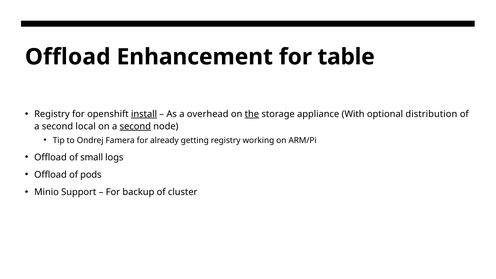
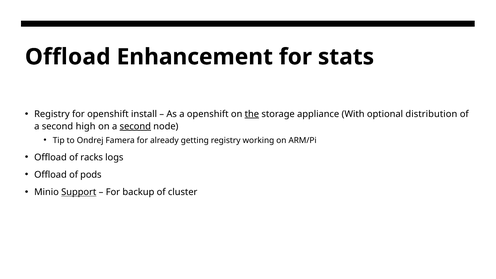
table: table -> stats
install underline: present -> none
a overhead: overhead -> openshift
local: local -> high
small: small -> racks
Support underline: none -> present
